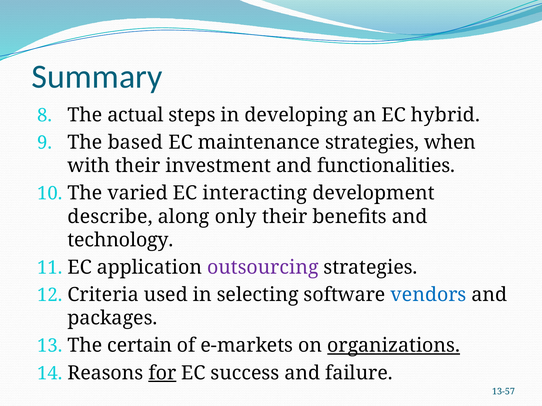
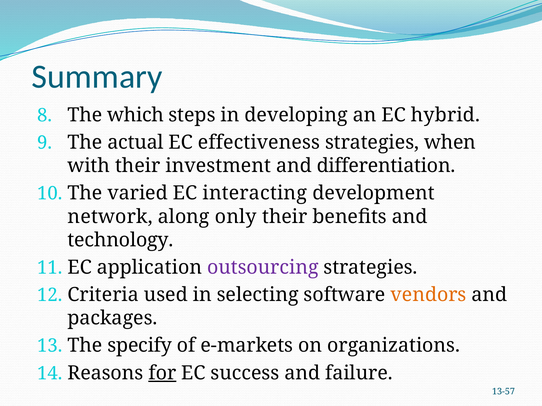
actual: actual -> which
based: based -> actual
maintenance: maintenance -> effectiveness
functionalities: functionalities -> differentiation
describe: describe -> network
vendors colour: blue -> orange
certain: certain -> specify
organizations underline: present -> none
